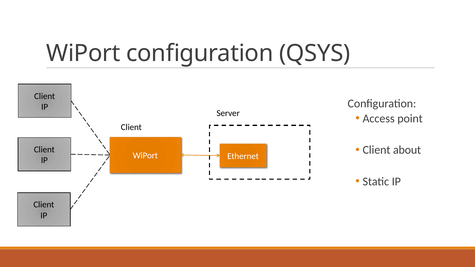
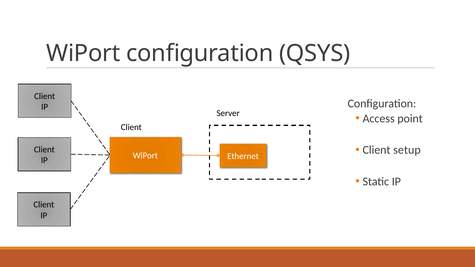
about: about -> setup
